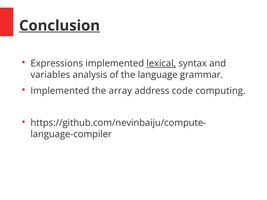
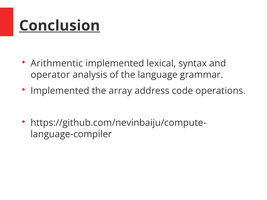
Expressions: Expressions -> Arithmentic
lexical underline: present -> none
variables: variables -> operator
computing: computing -> operations
